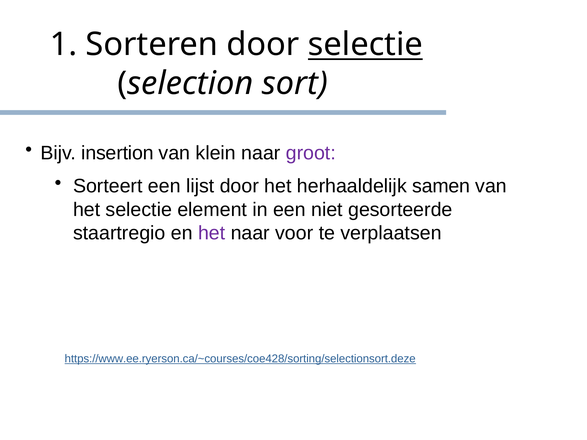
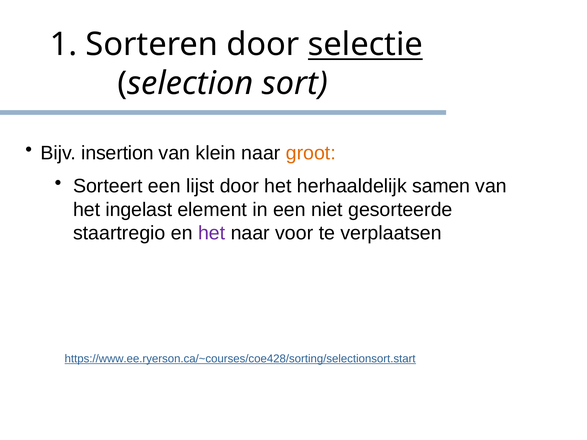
groot colour: purple -> orange
het selectie: selectie -> ingelast
https://www.ee.ryerson.ca/~courses/coe428/sorting/selectionsort.deze: https://www.ee.ryerson.ca/~courses/coe428/sorting/selectionsort.deze -> https://www.ee.ryerson.ca/~courses/coe428/sorting/selectionsort.start
